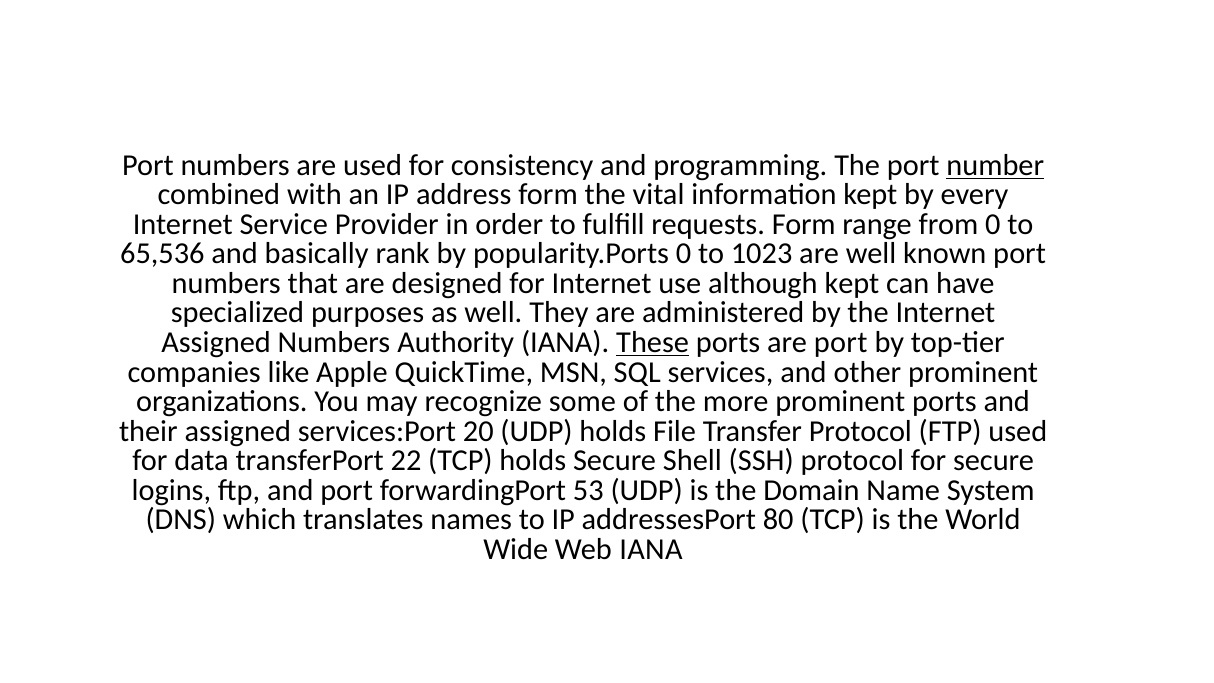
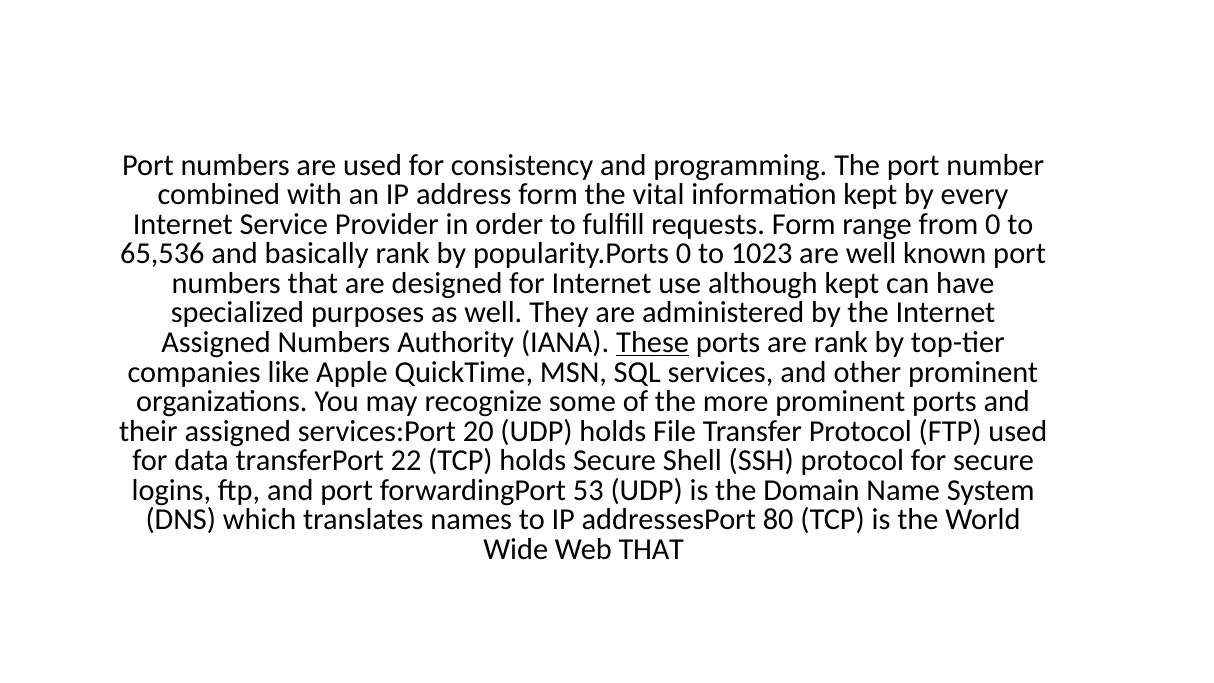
number underline: present -> none
are port: port -> rank
Web IANA: IANA -> THAT
